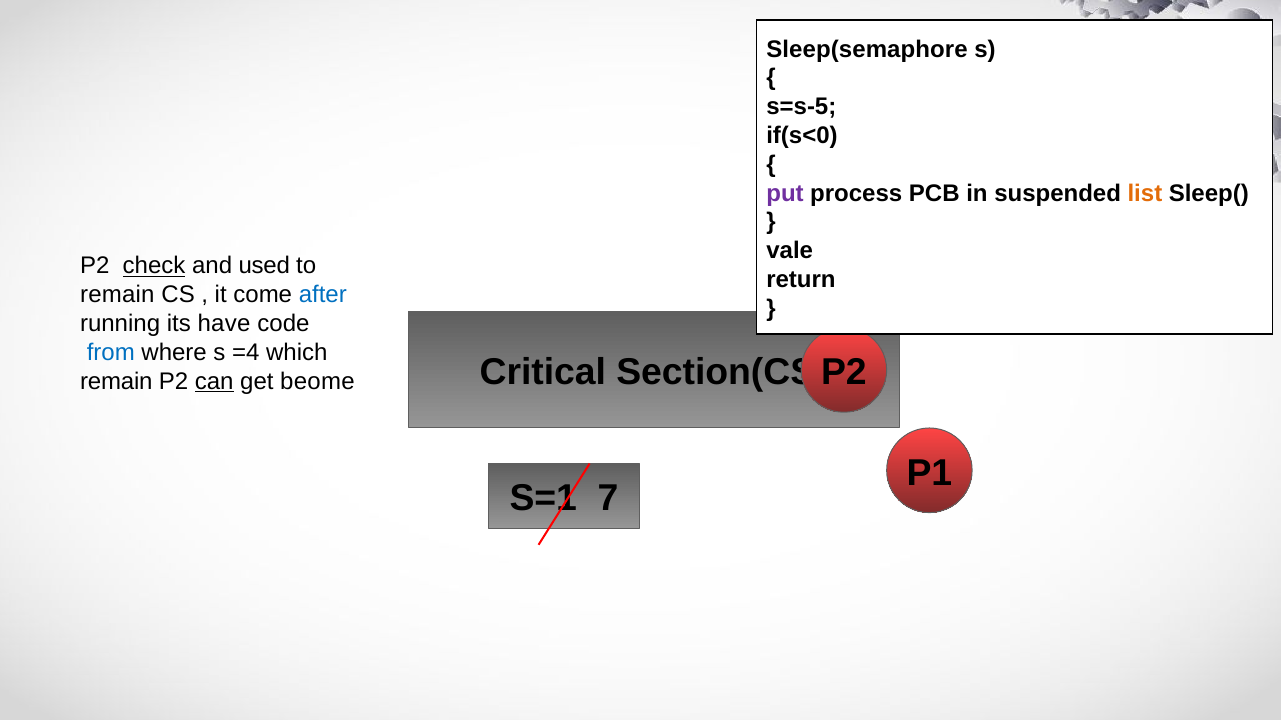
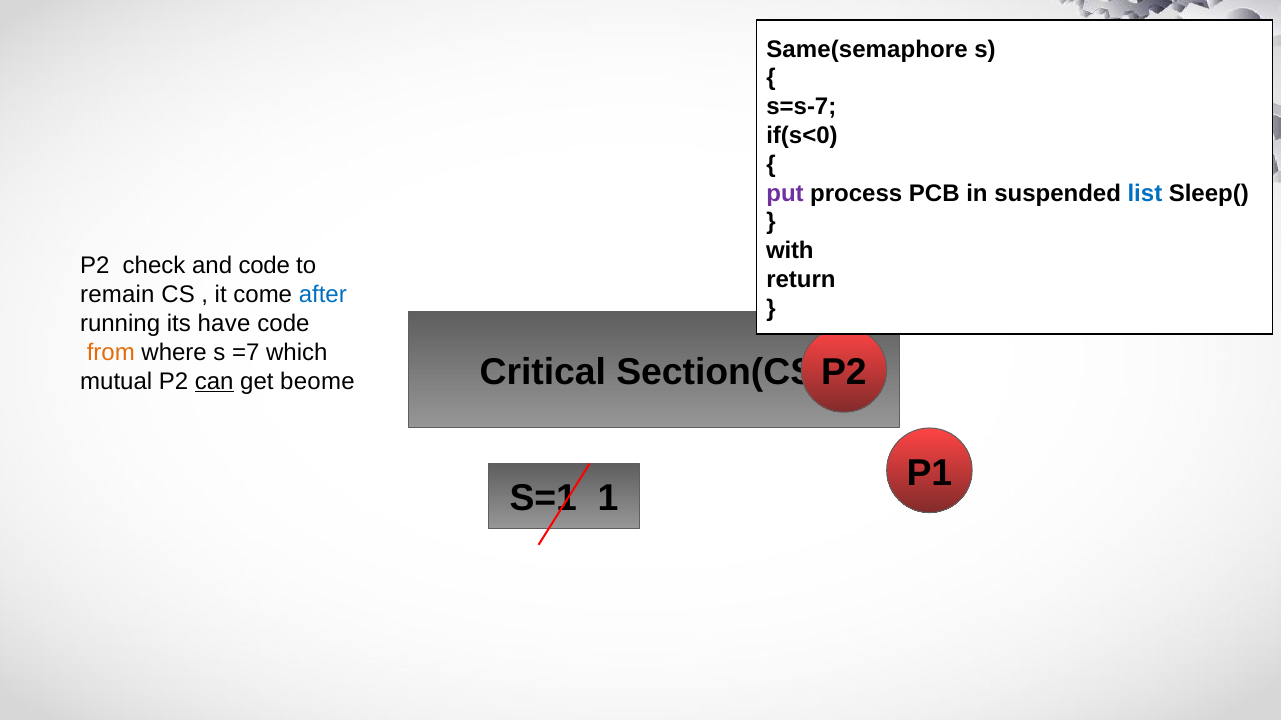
Sleep(semaphore: Sleep(semaphore -> Same(semaphore
s=s-5: s=s-5 -> s=s-7
list colour: orange -> blue
vale: vale -> with
check underline: present -> none
and used: used -> code
from colour: blue -> orange
=4: =4 -> =7
remain at (116, 382): remain -> mutual
7: 7 -> 1
